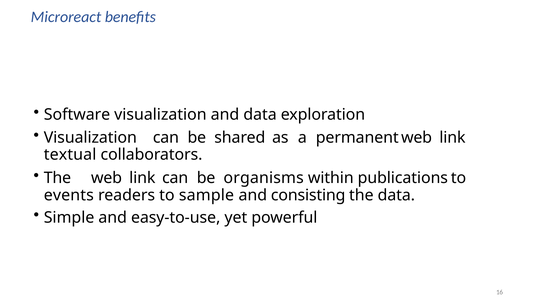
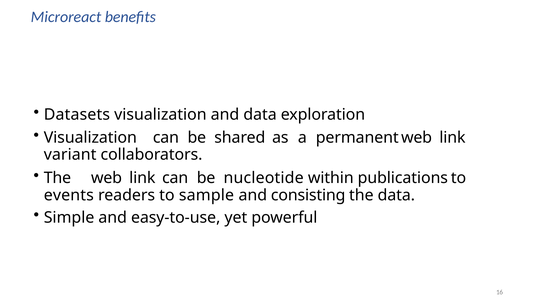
Software: Software -> Datasets
textual: textual -> variant
organisms: organisms -> nucleotide
